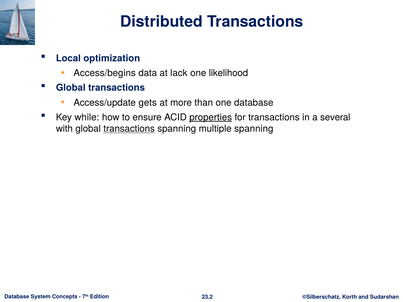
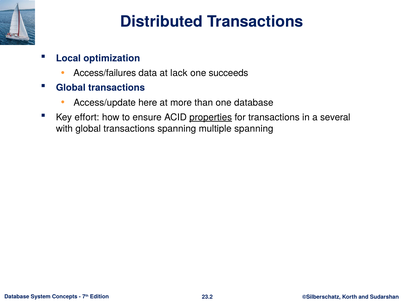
Access/begins: Access/begins -> Access/failures
likelihood: likelihood -> succeeds
gets: gets -> here
while: while -> effort
transactions at (129, 129) underline: present -> none
